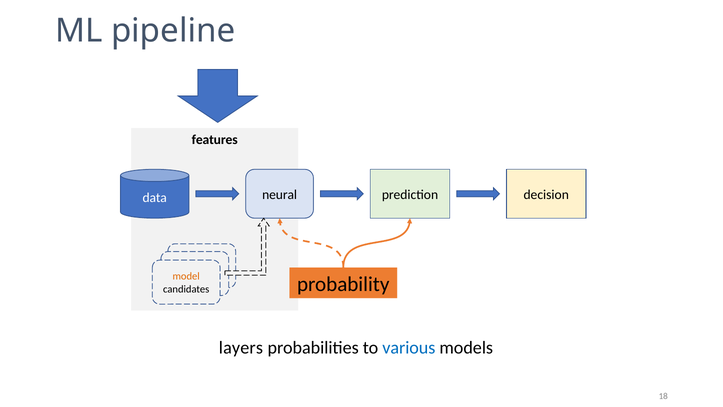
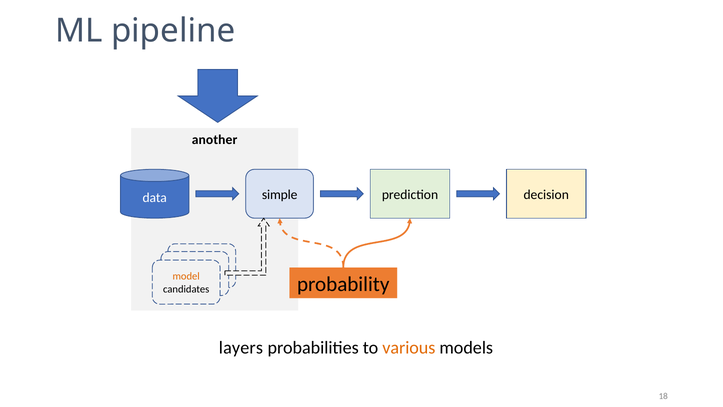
features: features -> another
neural: neural -> simple
various colour: blue -> orange
